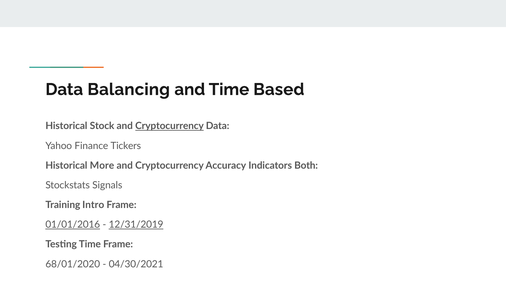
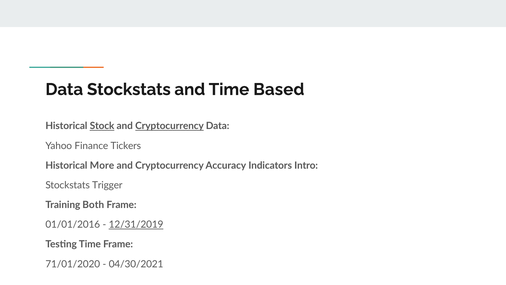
Data Balancing: Balancing -> Stockstats
Stock underline: none -> present
Both: Both -> Intro
Signals: Signals -> Trigger
Intro: Intro -> Both
01/01/2016 underline: present -> none
68/01/2020: 68/01/2020 -> 71/01/2020
